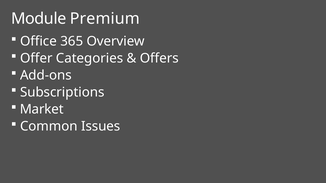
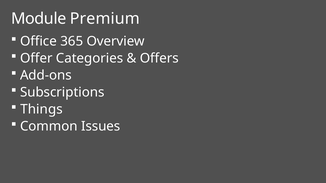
Market: Market -> Things
